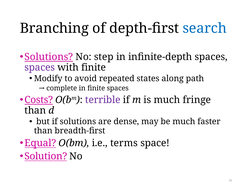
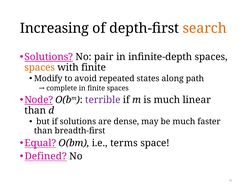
Branching: Branching -> Increasing
search colour: blue -> orange
step: step -> pair
spaces at (40, 67) colour: purple -> orange
Costs: Costs -> Node
fringe: fringe -> linear
Solution: Solution -> Defined
